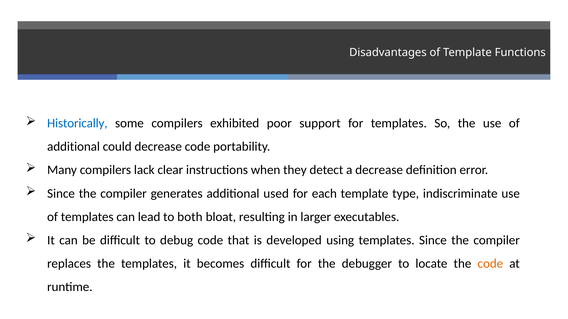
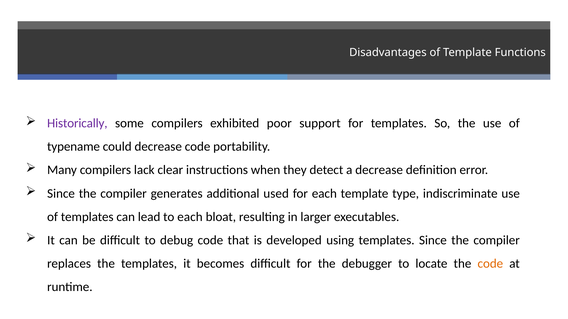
Historically colour: blue -> purple
additional at (74, 147): additional -> typename
to both: both -> each
